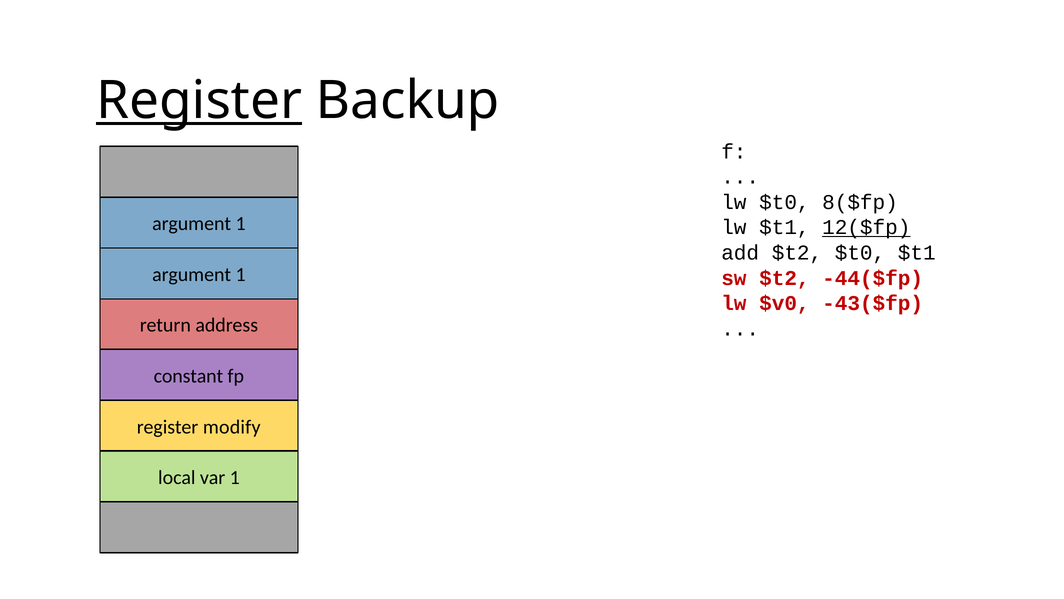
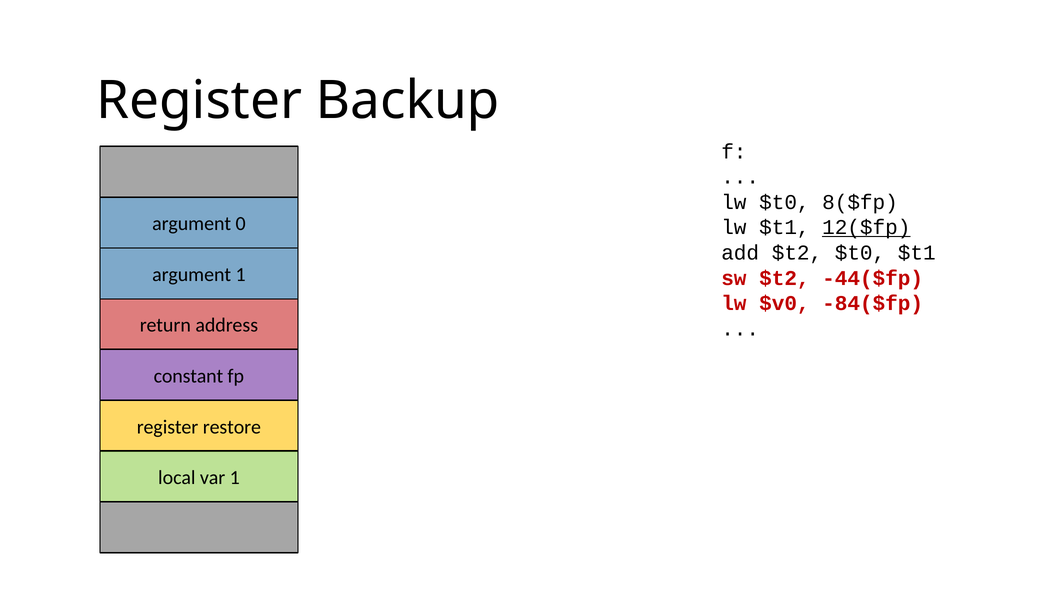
Register at (199, 101) underline: present -> none
1 at (241, 224): 1 -> 0
-43($fp: -43($fp -> -84($fp
modify: modify -> restore
